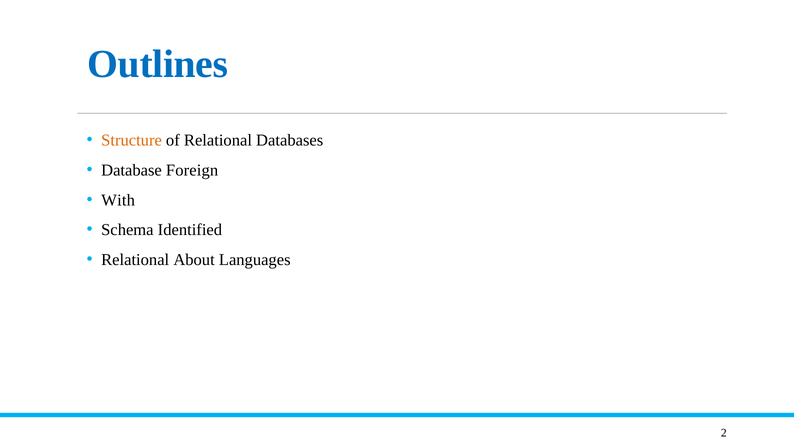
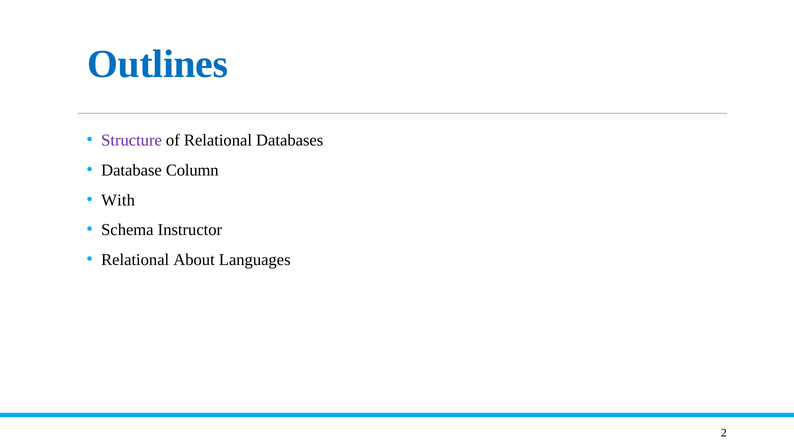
Structure colour: orange -> purple
Foreign: Foreign -> Column
Identified: Identified -> Instructor
